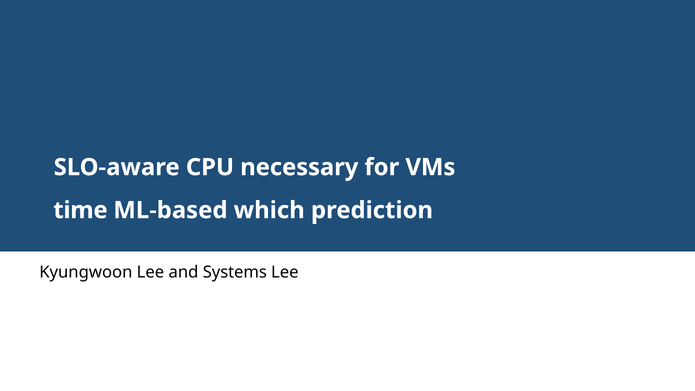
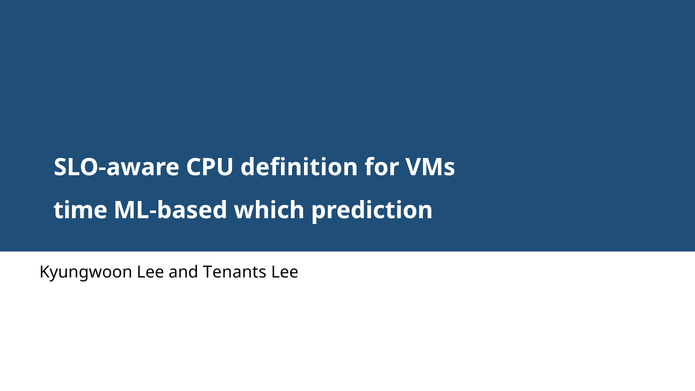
necessary: necessary -> definition
Systems: Systems -> Tenants
